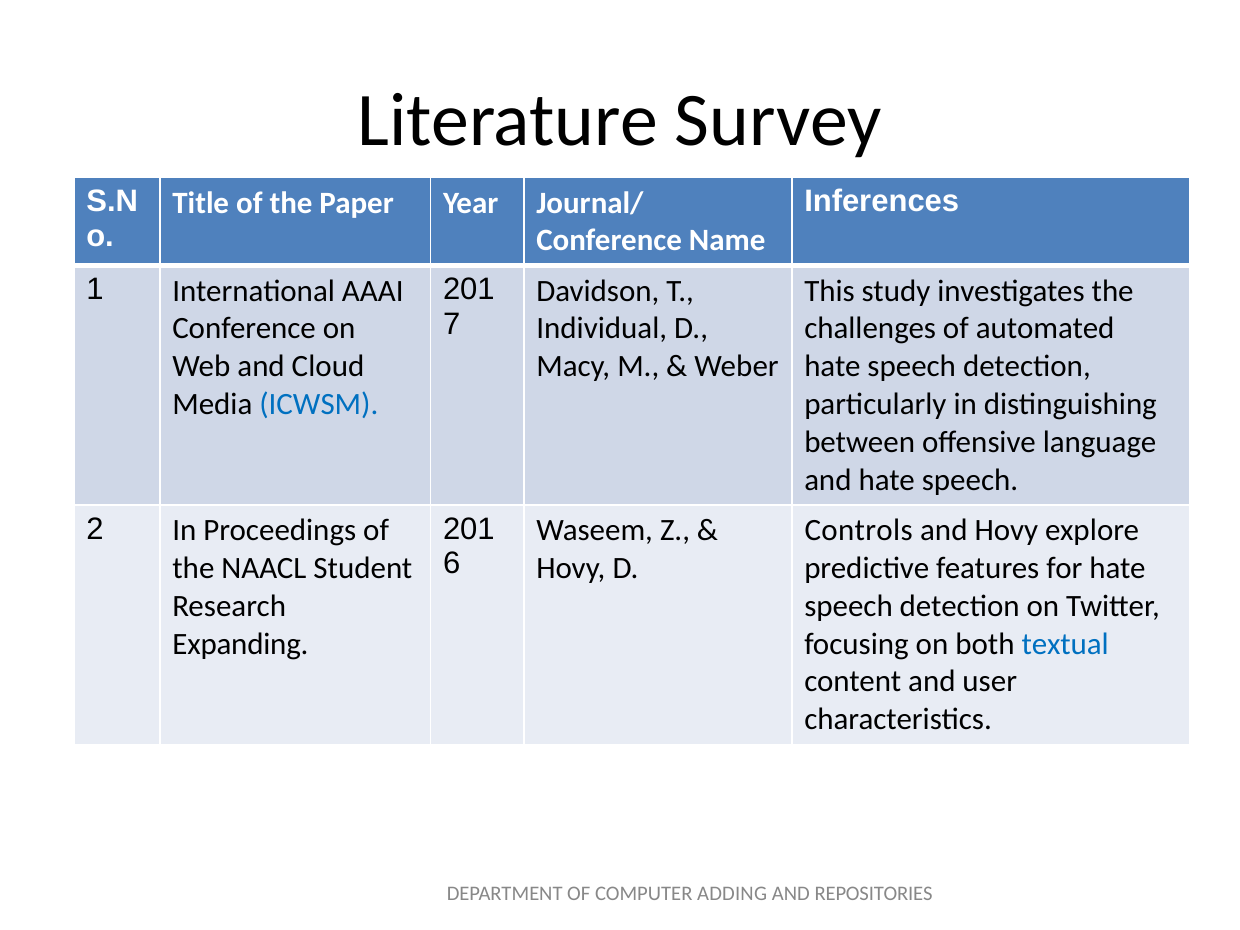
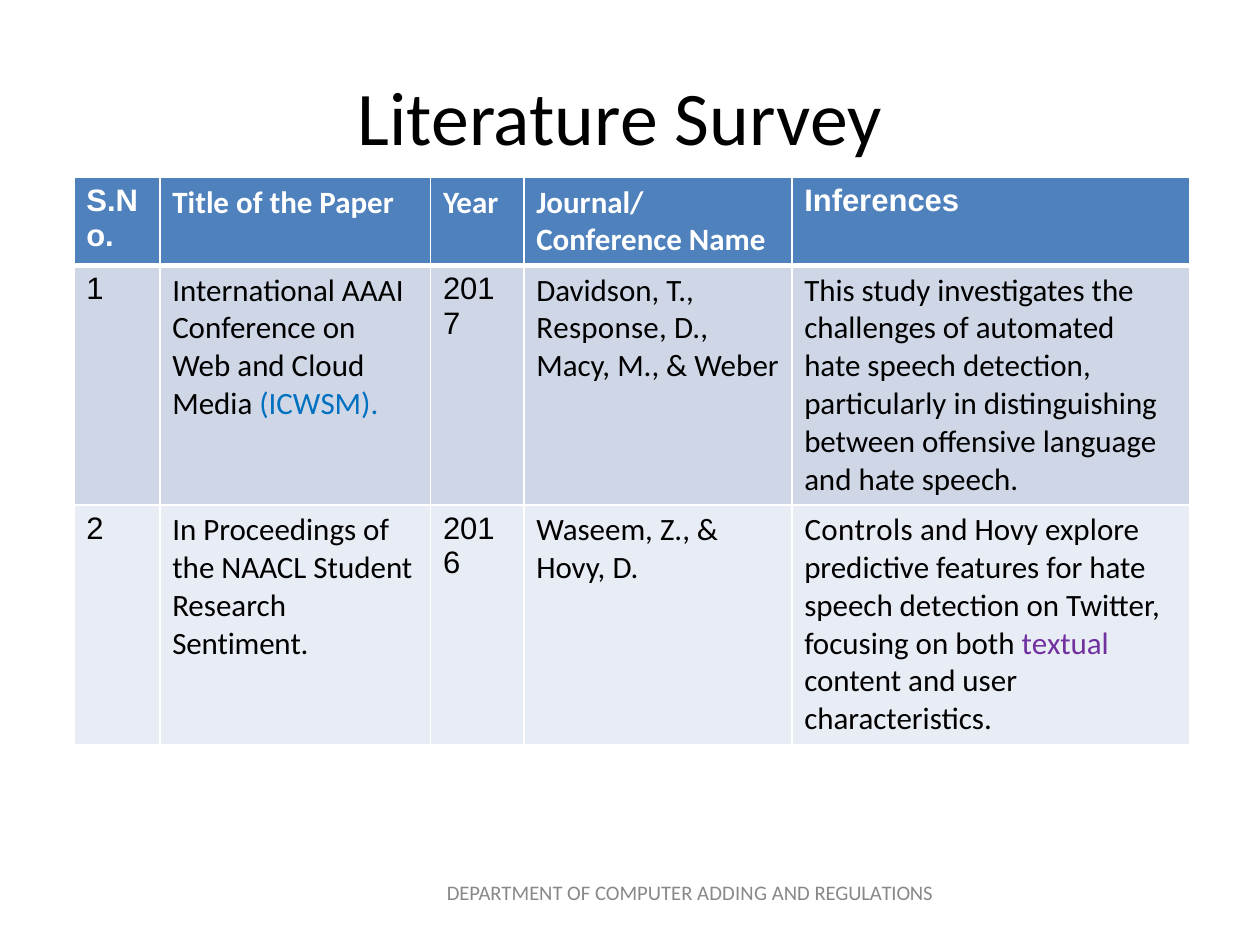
Individual: Individual -> Response
Expanding: Expanding -> Sentiment
textual colour: blue -> purple
REPOSITORIES: REPOSITORIES -> REGULATIONS
